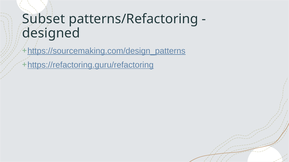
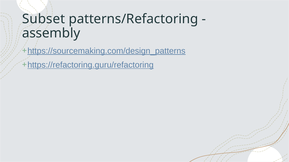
designed: designed -> assembly
